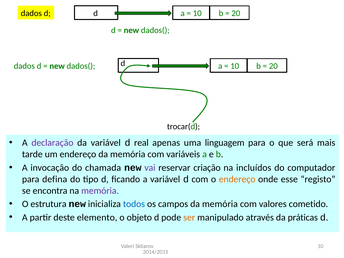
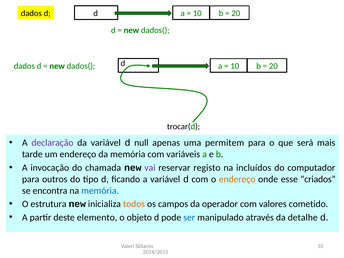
variável d real: real -> null
linguagem: linguagem -> permitem
criação: criação -> registo
defina: defina -> outros
registo: registo -> criados
memória at (100, 191) colour: purple -> blue
todos colour: blue -> orange
campos da memória: memória -> operador
ser colour: orange -> blue
práticas: práticas -> detalhe
